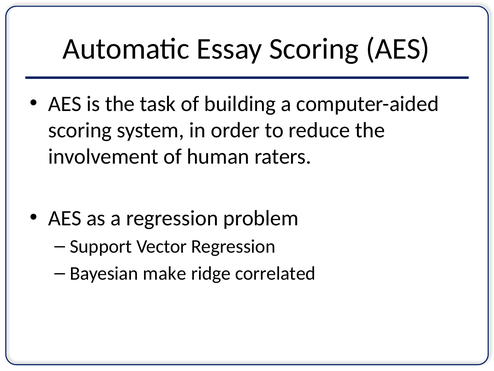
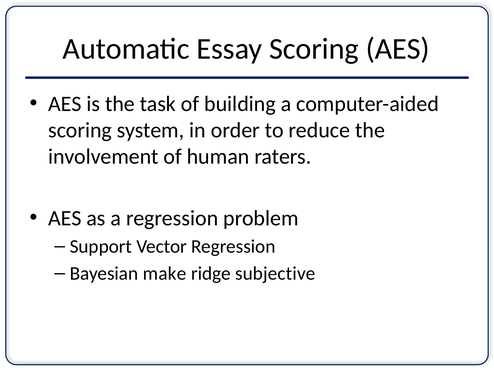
correlated: correlated -> subjective
